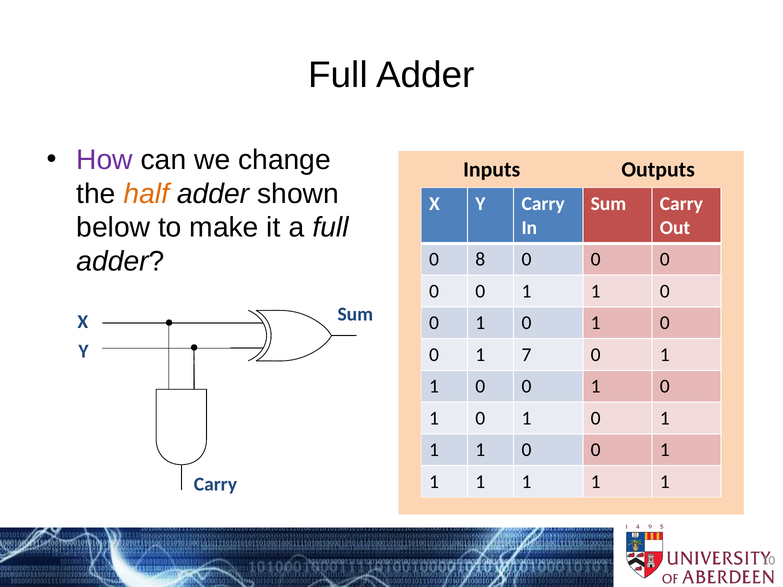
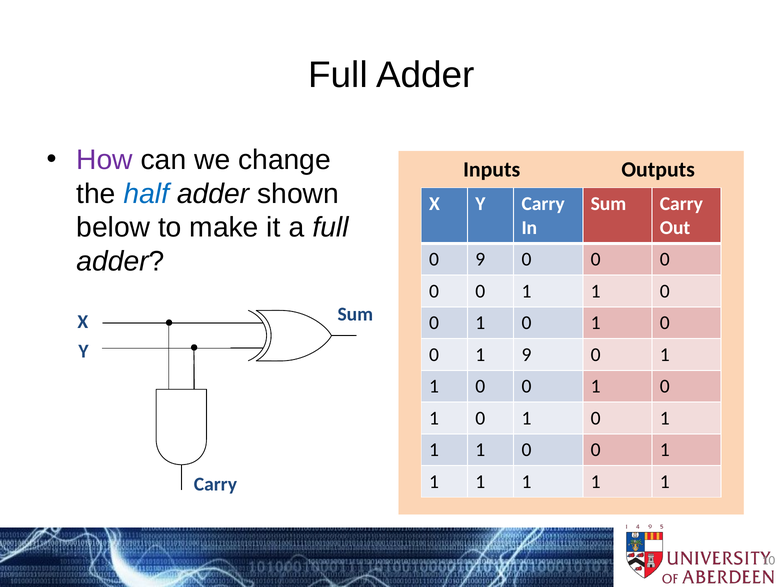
half colour: orange -> blue
0 8: 8 -> 9
1 7: 7 -> 9
